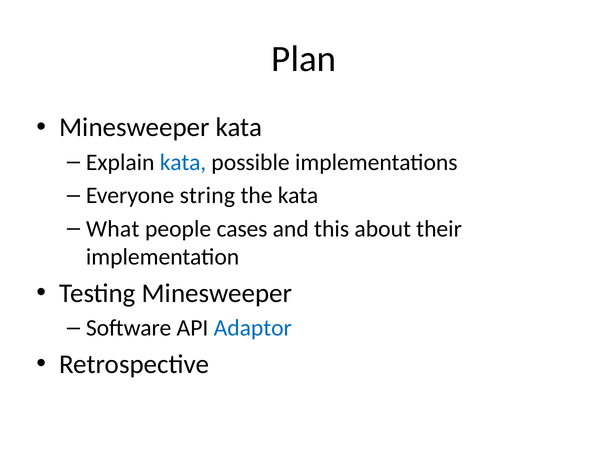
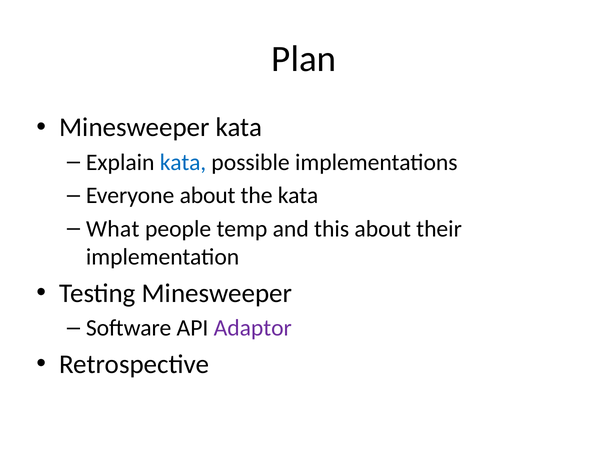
Everyone string: string -> about
cases: cases -> temp
Adaptor colour: blue -> purple
